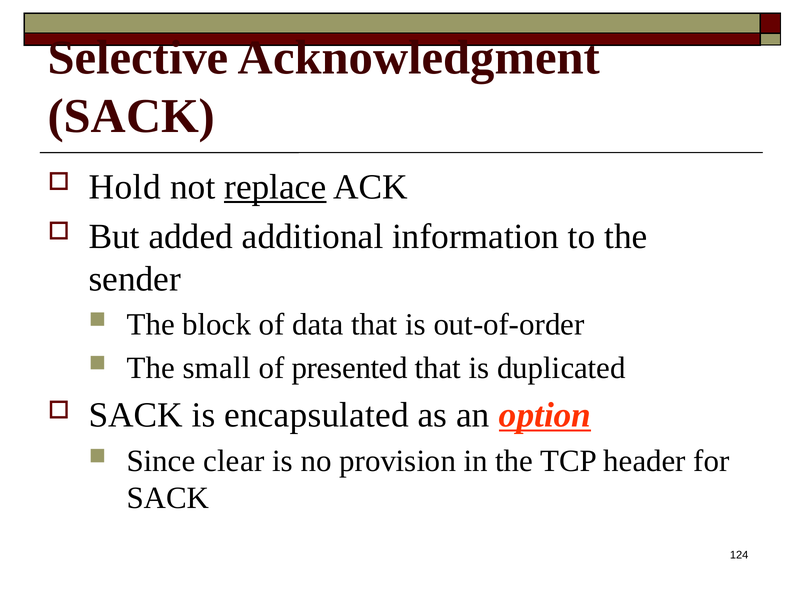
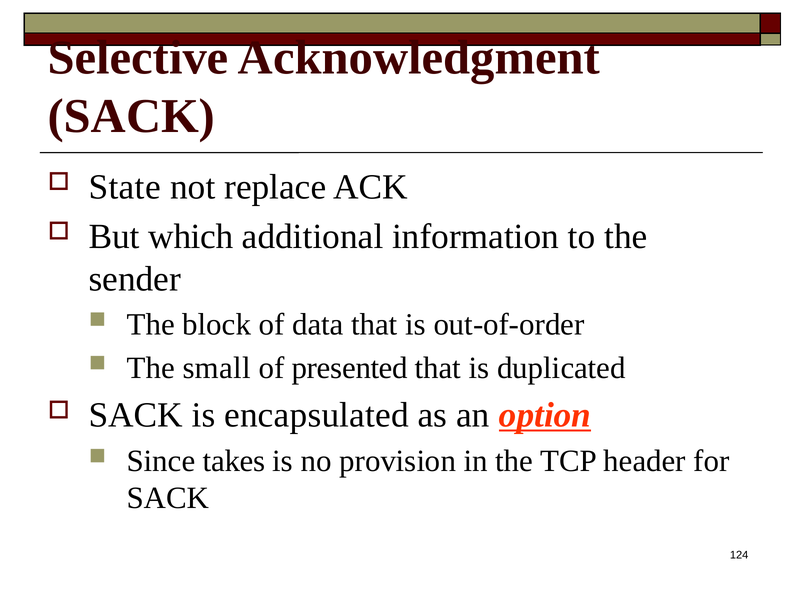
Hold: Hold -> State
replace underline: present -> none
added: added -> which
clear: clear -> takes
